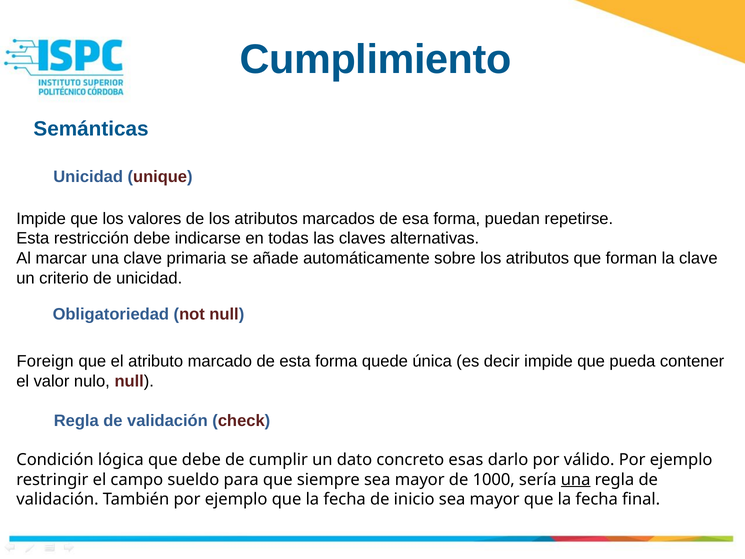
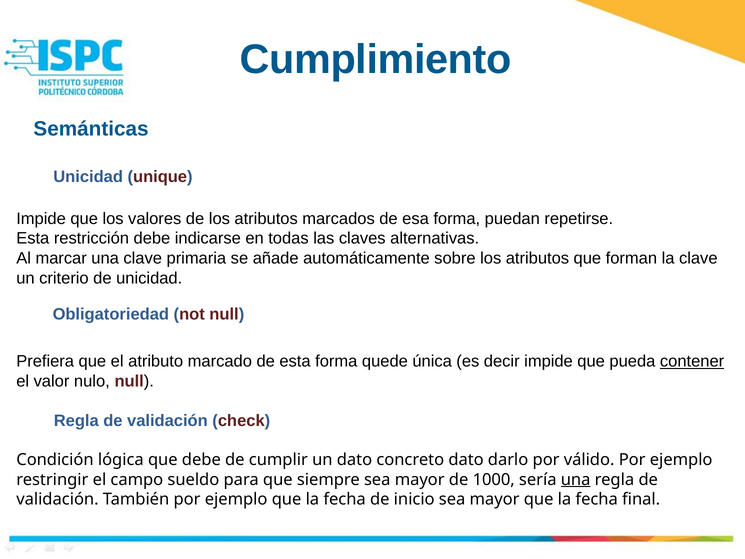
Foreign: Foreign -> Prefiera
contener underline: none -> present
concreto esas: esas -> dato
